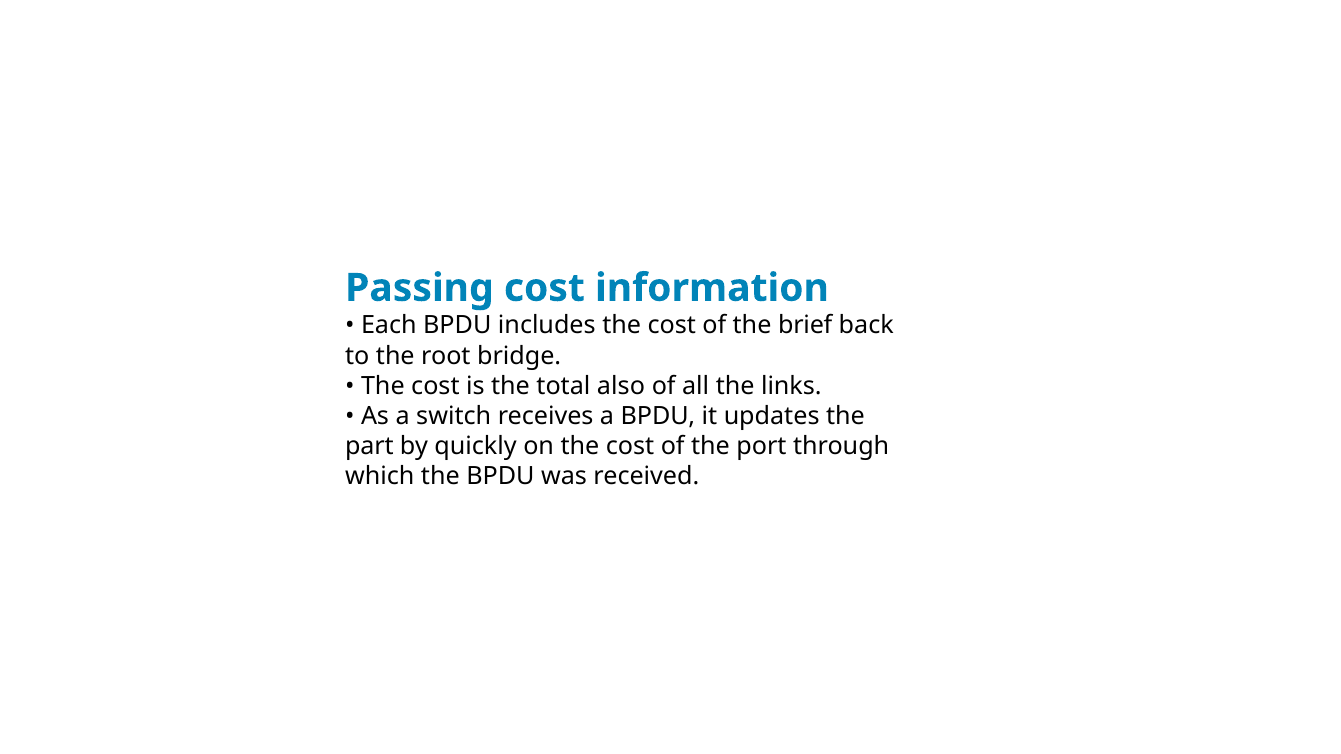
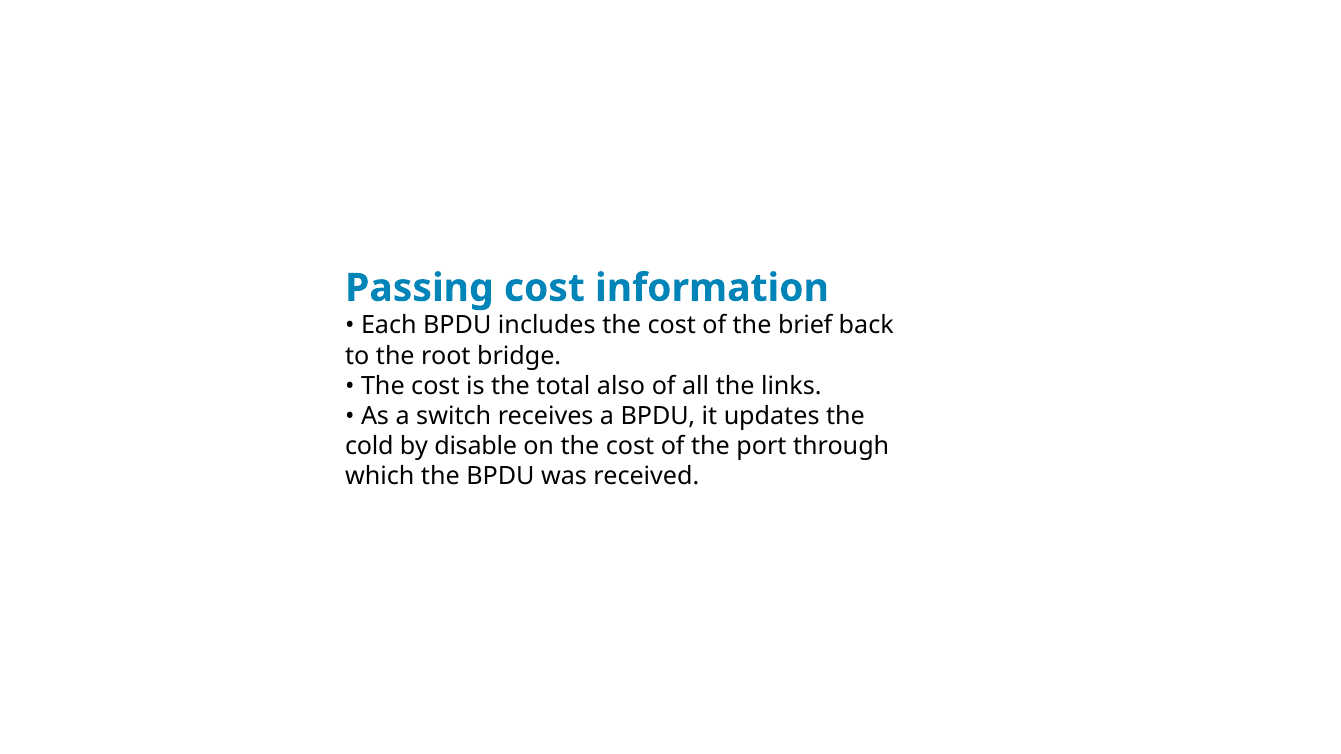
part: part -> cold
quickly: quickly -> disable
